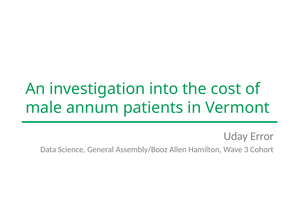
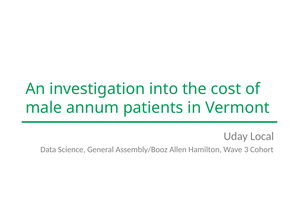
Error: Error -> Local
